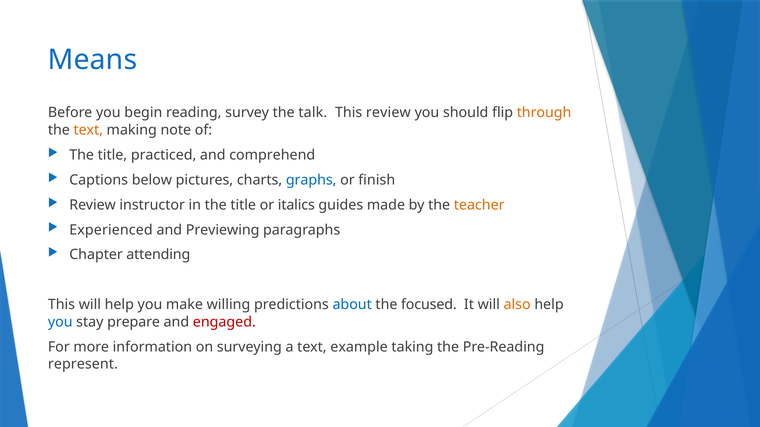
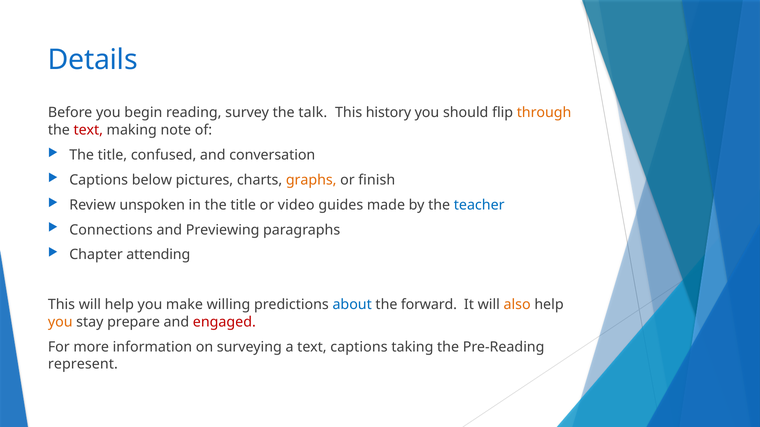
Means: Means -> Details
This review: review -> history
text at (88, 130) colour: orange -> red
practiced: practiced -> confused
comprehend: comprehend -> conversation
graphs colour: blue -> orange
instructor: instructor -> unspoken
italics: italics -> video
teacher colour: orange -> blue
Experienced: Experienced -> Connections
focused: focused -> forward
you at (60, 322) colour: blue -> orange
text example: example -> captions
